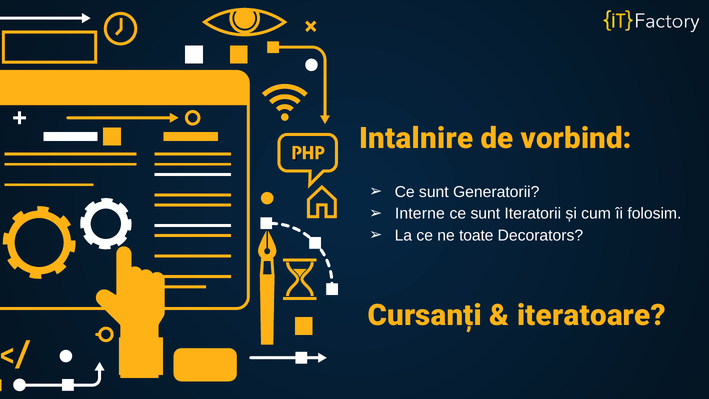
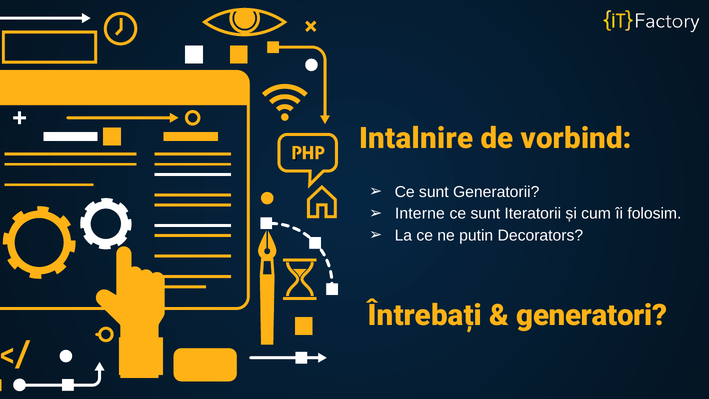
toate: toate -> putin
Cursanți: Cursanți -> Întrebați
iteratoare: iteratoare -> generatori
